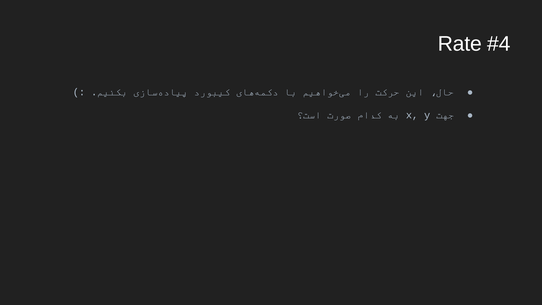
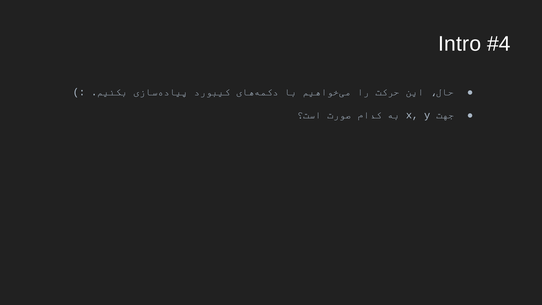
Rate: Rate -> Intro
